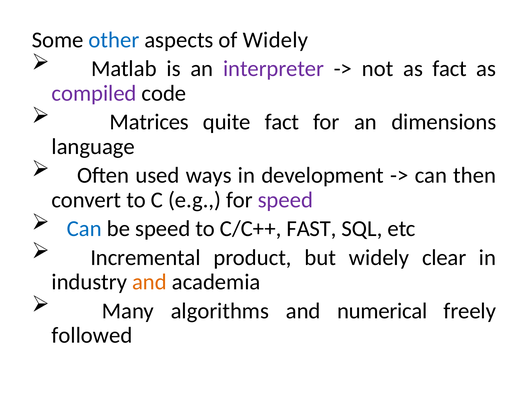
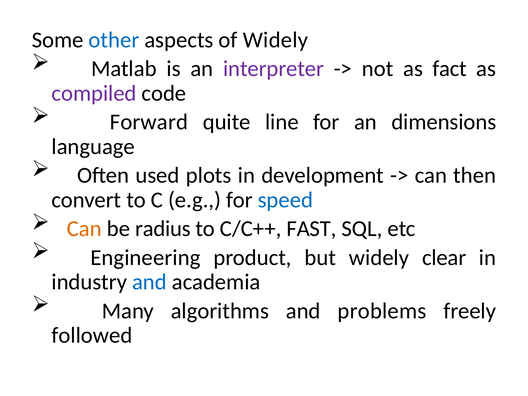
Matrices: Matrices -> Forward
quite fact: fact -> line
ways: ways -> plots
speed at (285, 200) colour: purple -> blue
Can at (84, 229) colour: blue -> orange
be speed: speed -> radius
Incremental: Incremental -> Engineering
and at (149, 282) colour: orange -> blue
numerical: numerical -> problems
